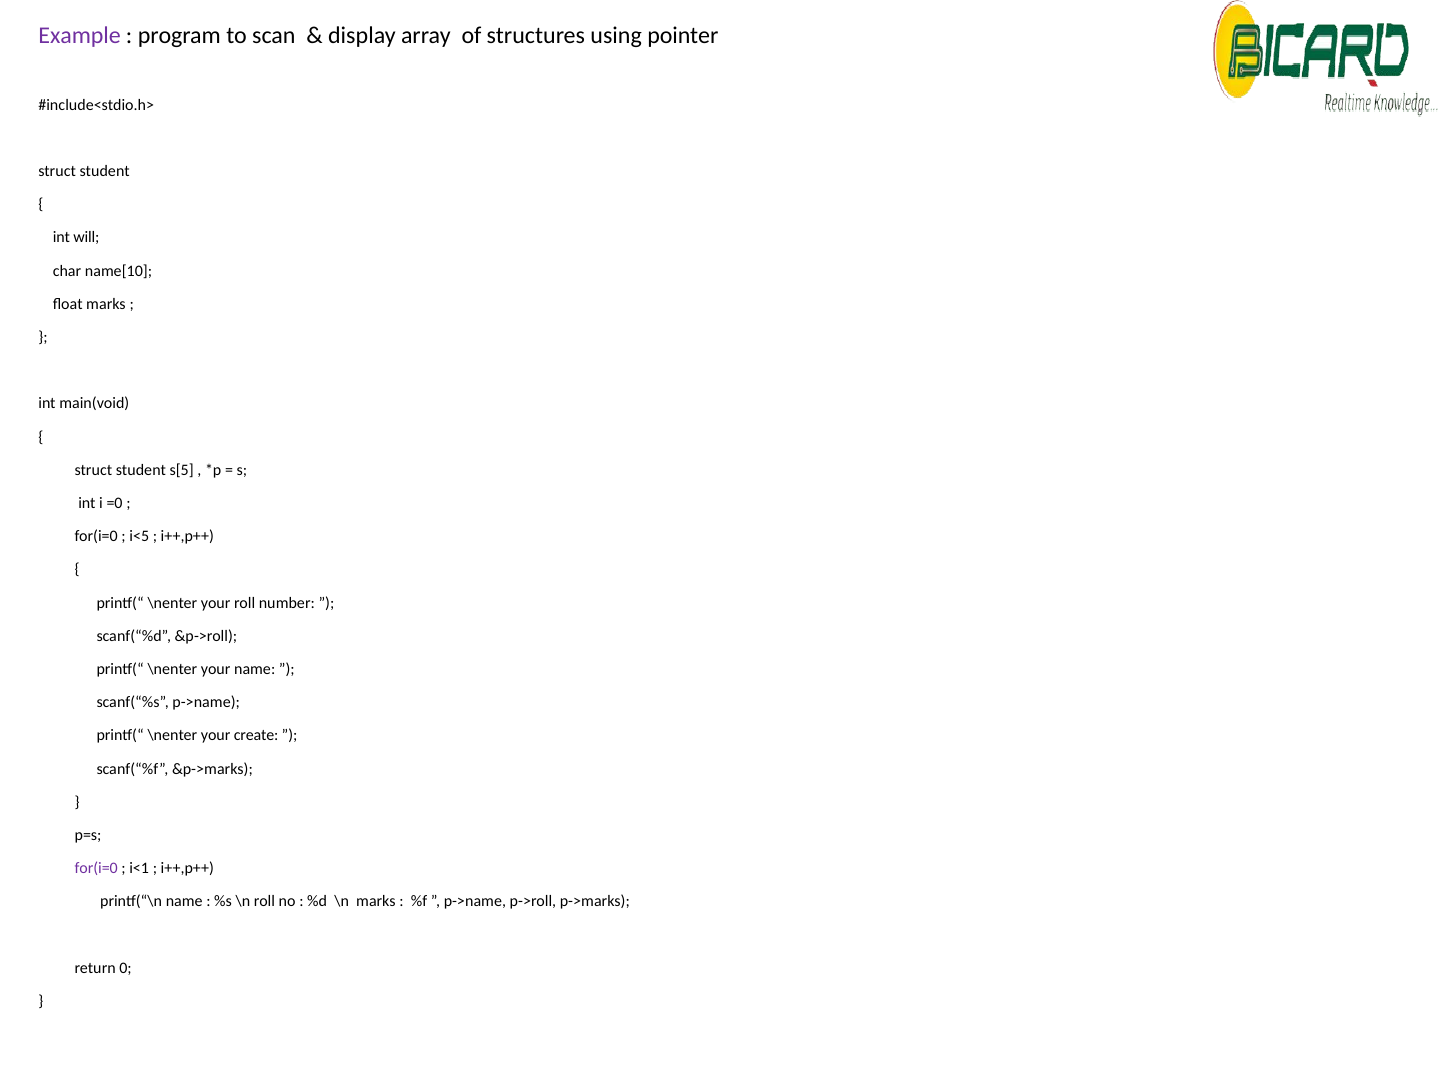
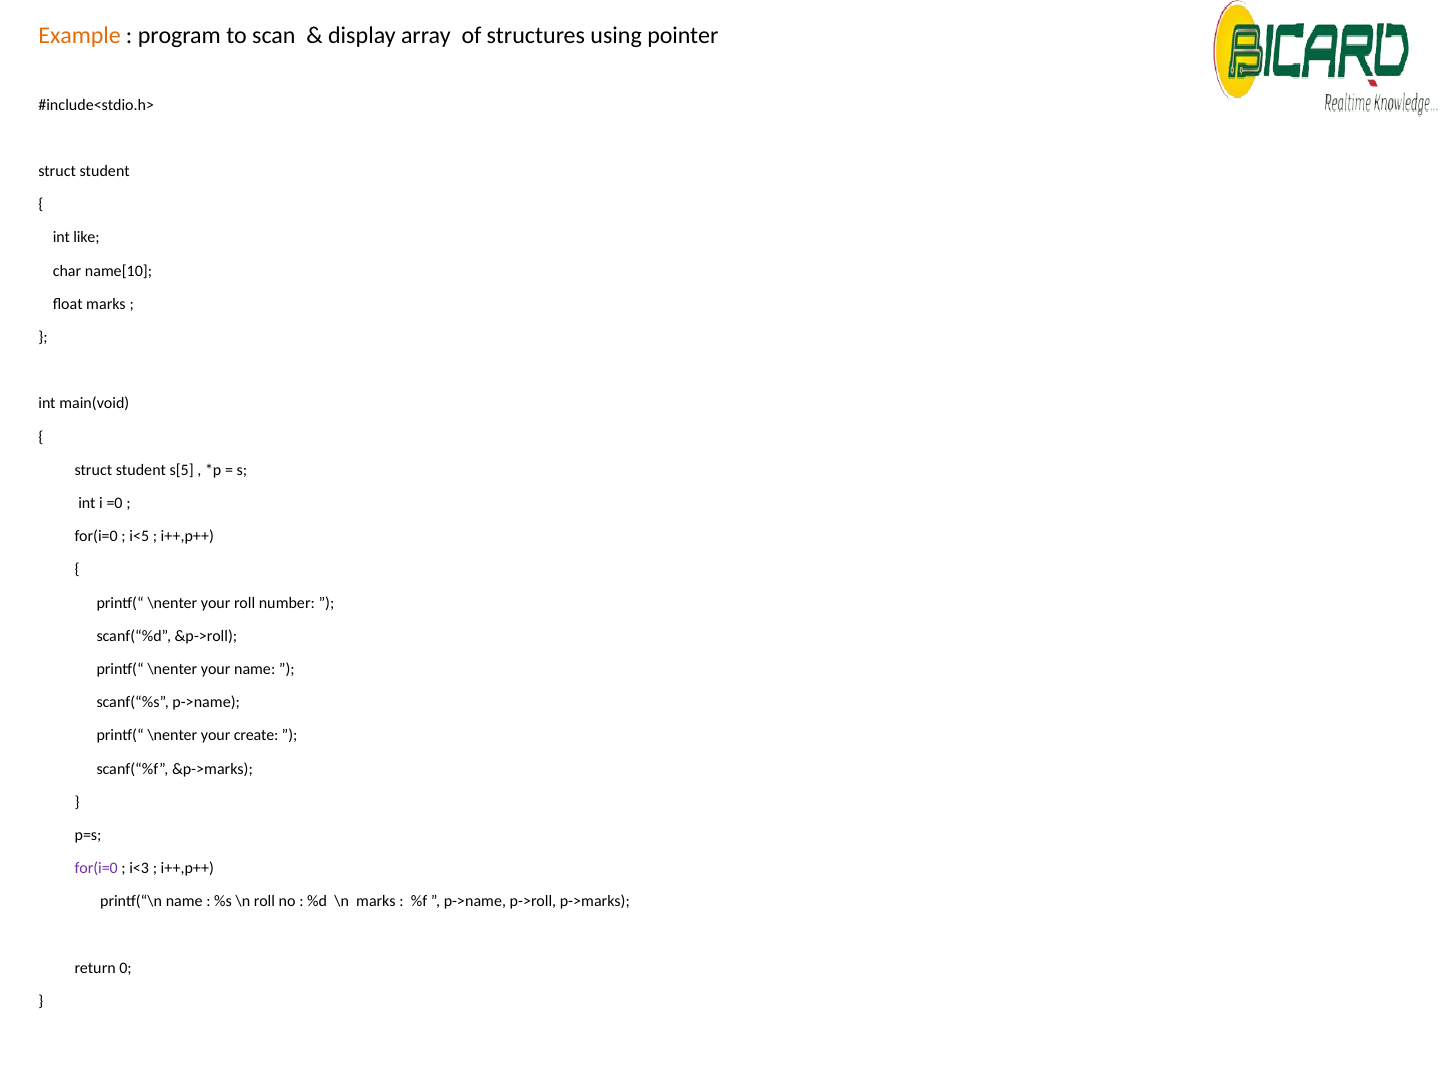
Example colour: purple -> orange
will: will -> like
i<1: i<1 -> i<3
